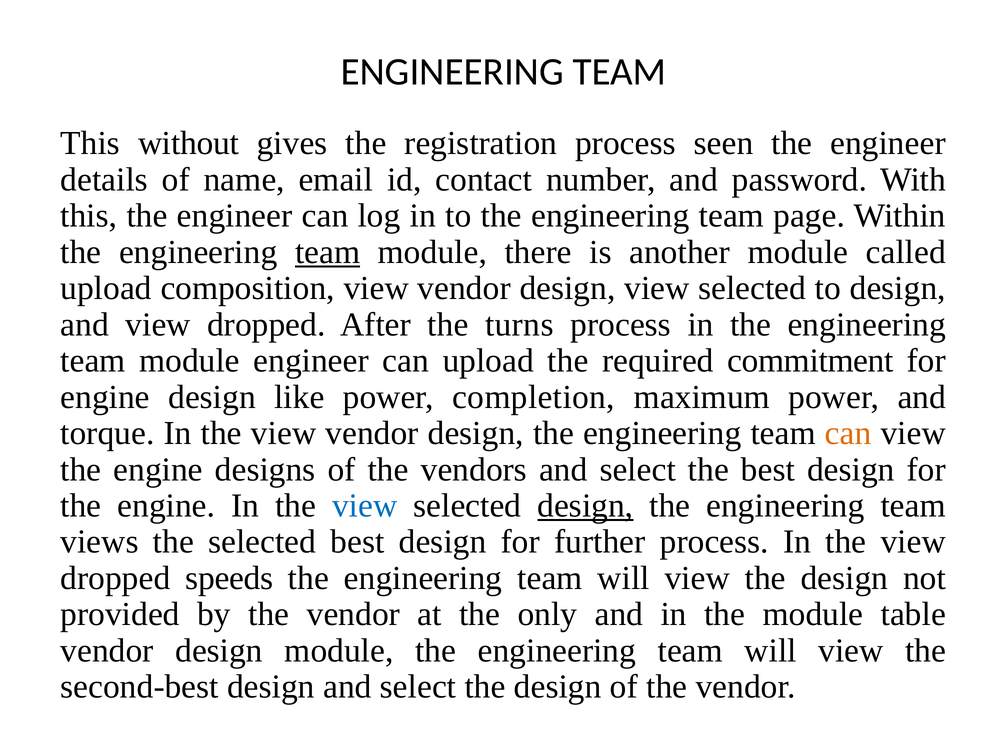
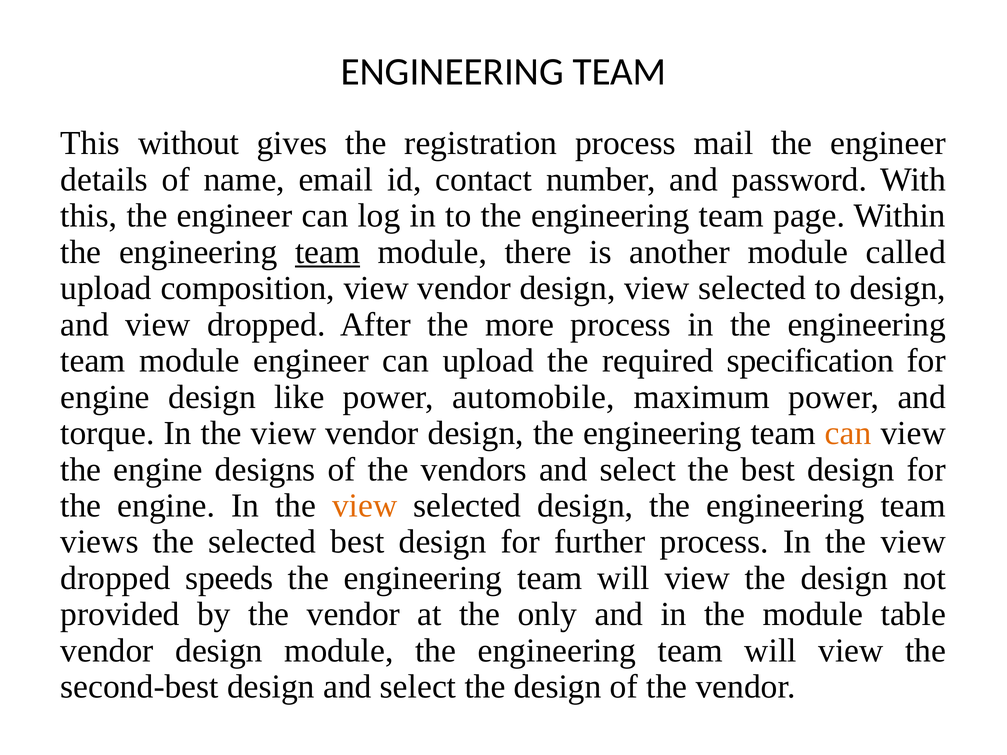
seen: seen -> mail
turns: turns -> more
commitment: commitment -> specification
completion: completion -> automobile
view at (365, 506) colour: blue -> orange
design at (585, 506) underline: present -> none
